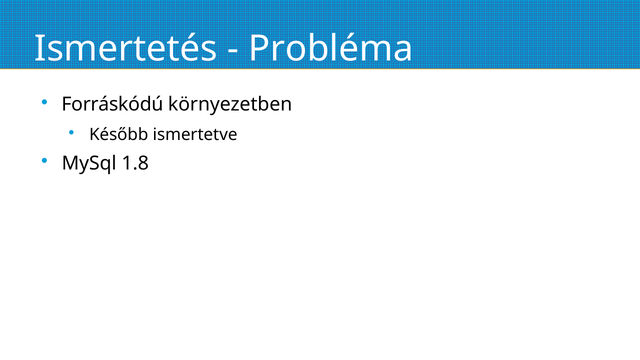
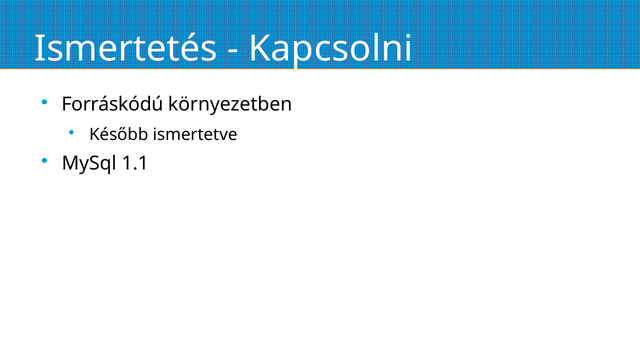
Probléma: Probléma -> Kapcsolni
1.8: 1.8 -> 1.1
